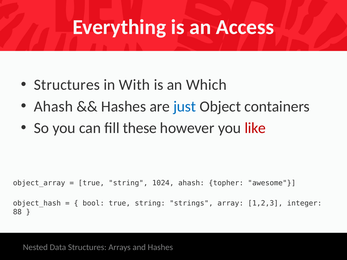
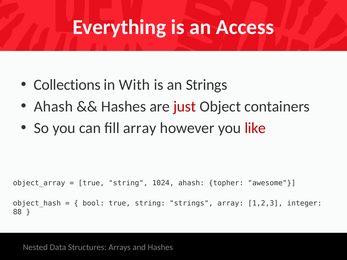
Structures at (67, 85): Structures -> Collections
an Which: Which -> Strings
just colour: blue -> red
fill these: these -> array
